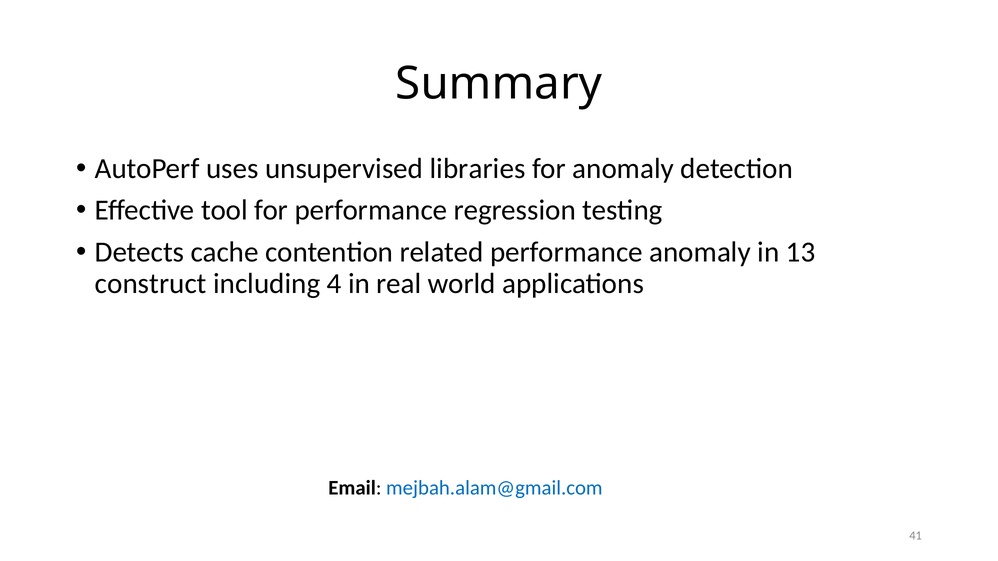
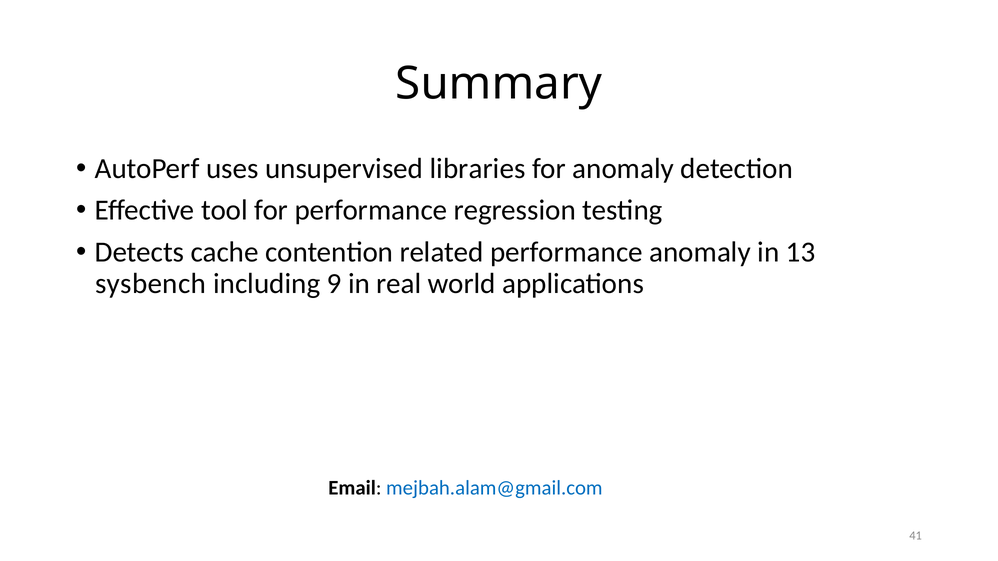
construct: construct -> sysbench
4: 4 -> 9
